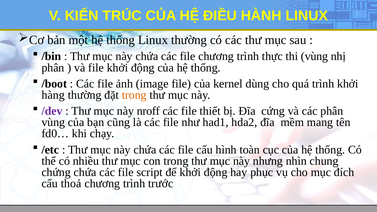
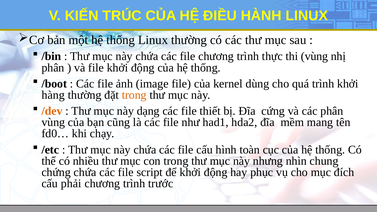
/dev colour: purple -> orange
nroff: nroff -> dạng
thoả: thoả -> phải
